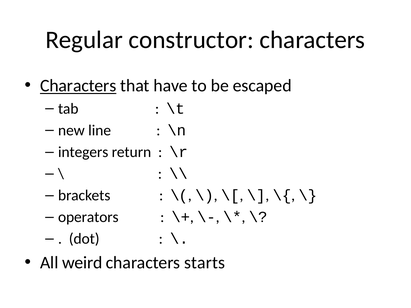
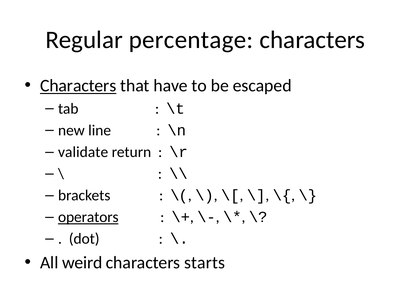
constructor: constructor -> percentage
integers: integers -> validate
operators underline: none -> present
